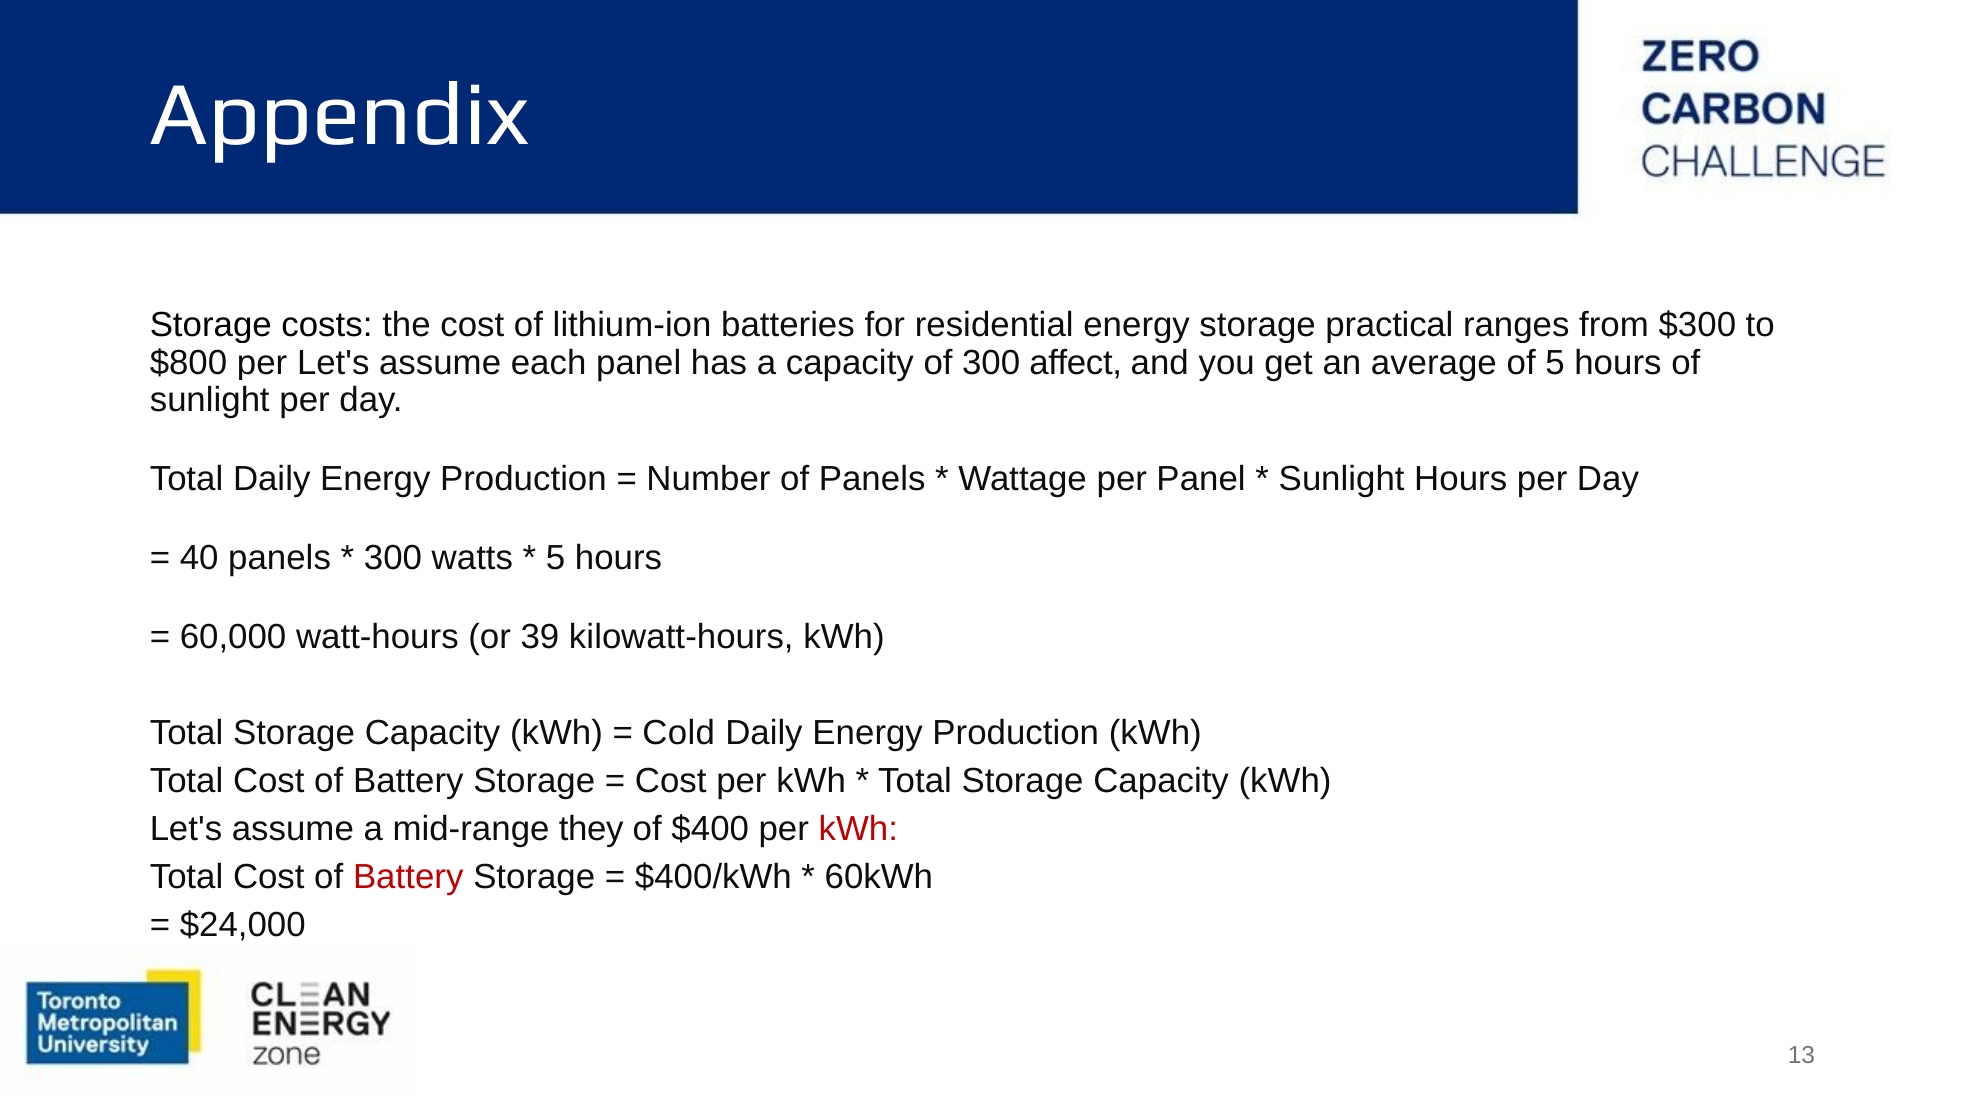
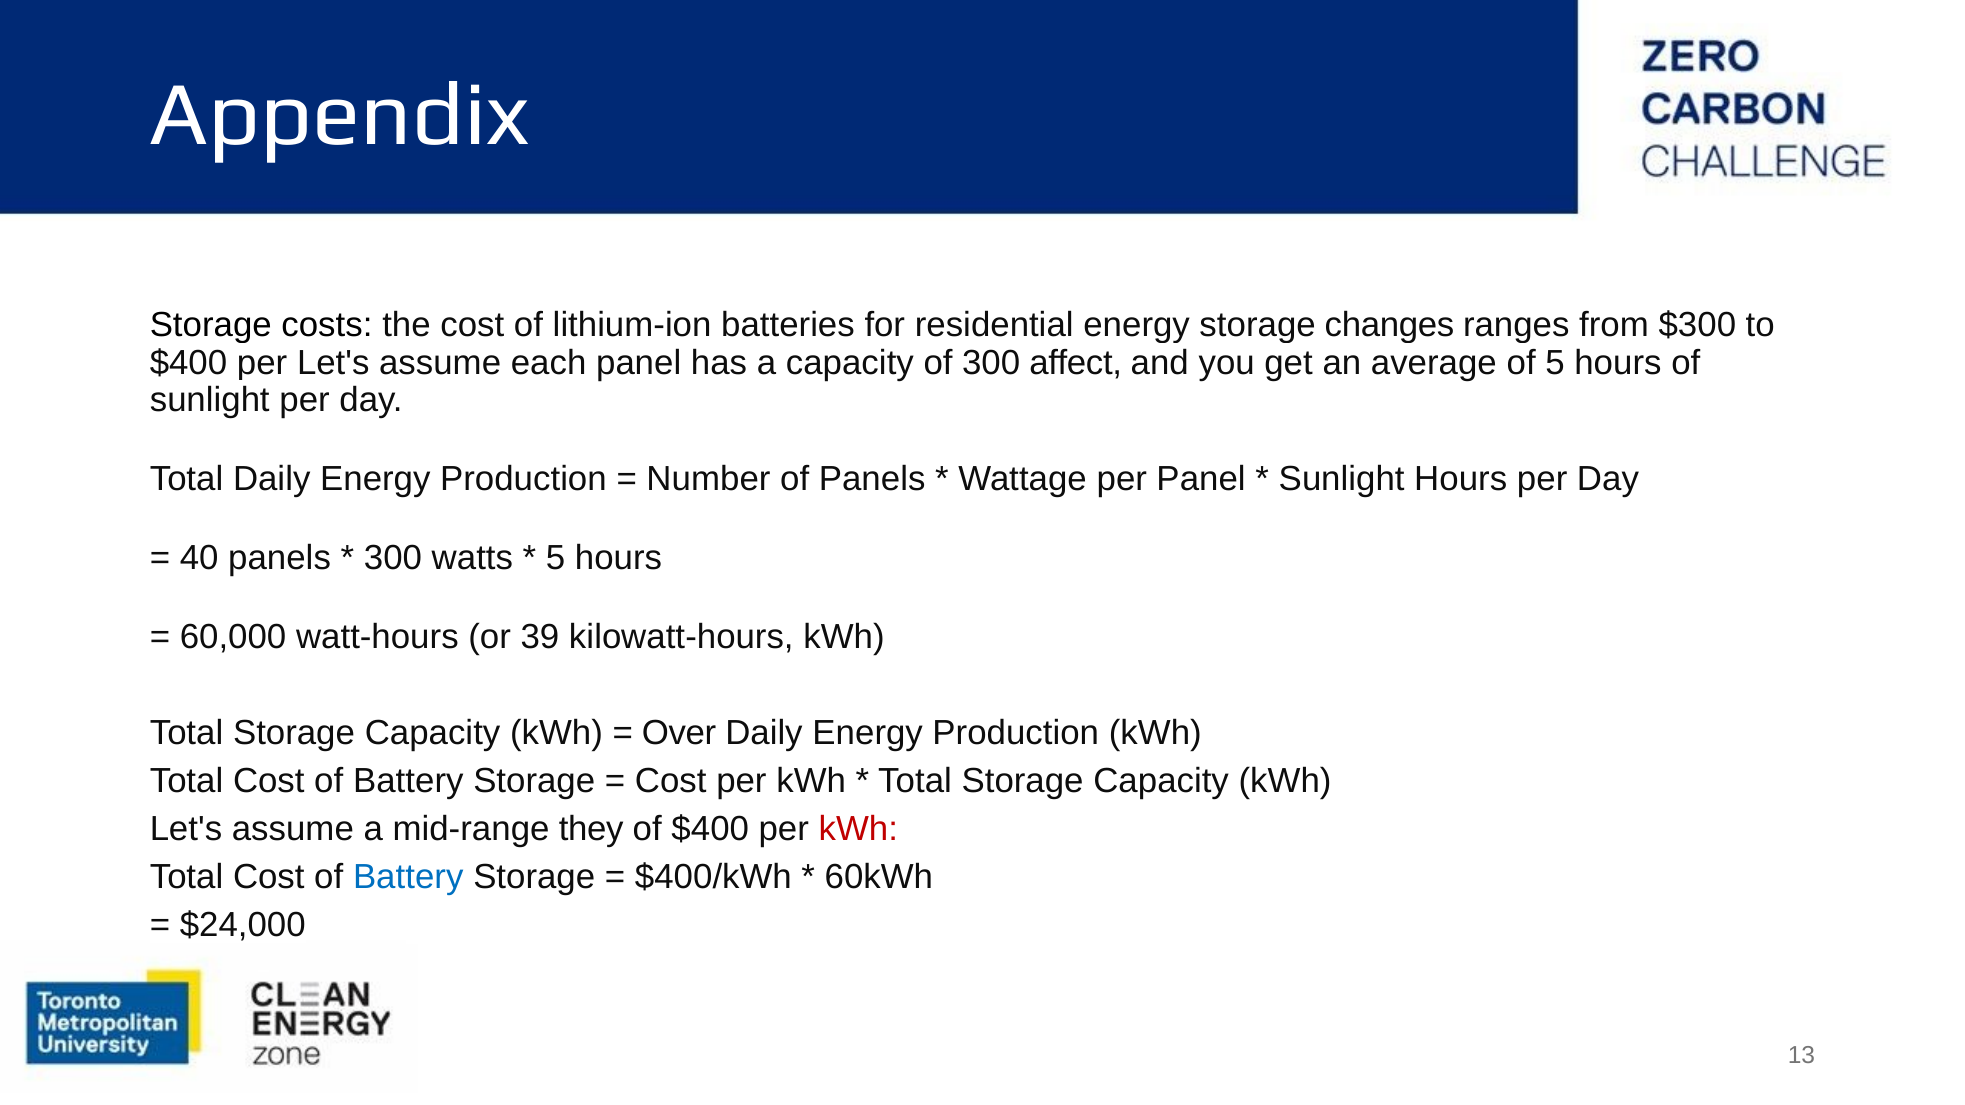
practical: practical -> changes
$800 at (188, 363): $800 -> $400
Cold: Cold -> Over
Battery at (408, 877) colour: red -> blue
